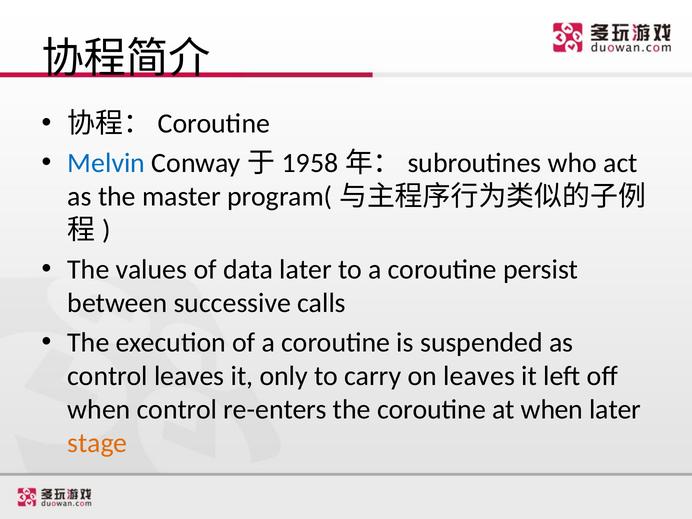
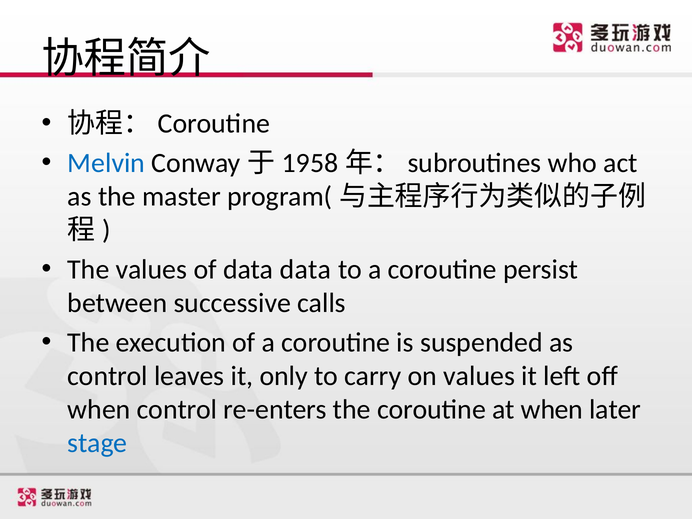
data later: later -> data
on leaves: leaves -> values
stage colour: orange -> blue
